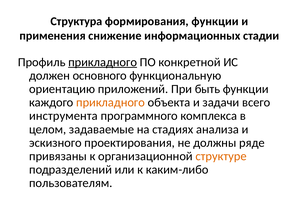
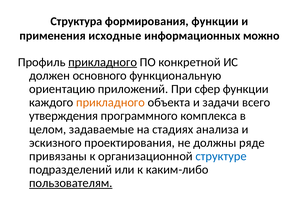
снижение: снижение -> исходные
стадии: стадии -> можно
быть: быть -> сфер
инструмента: инструмента -> утверждения
структуре colour: orange -> blue
пользователям underline: none -> present
